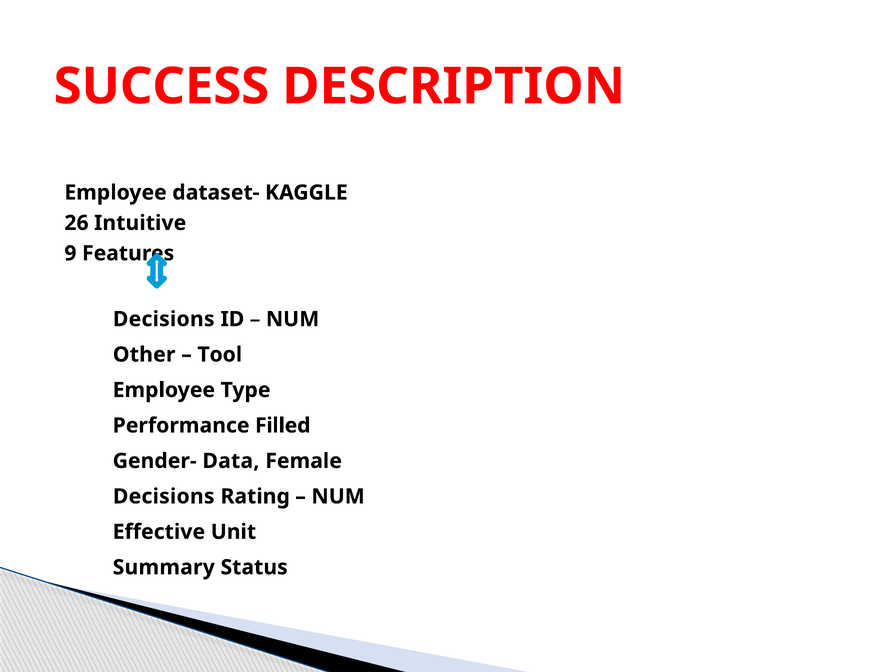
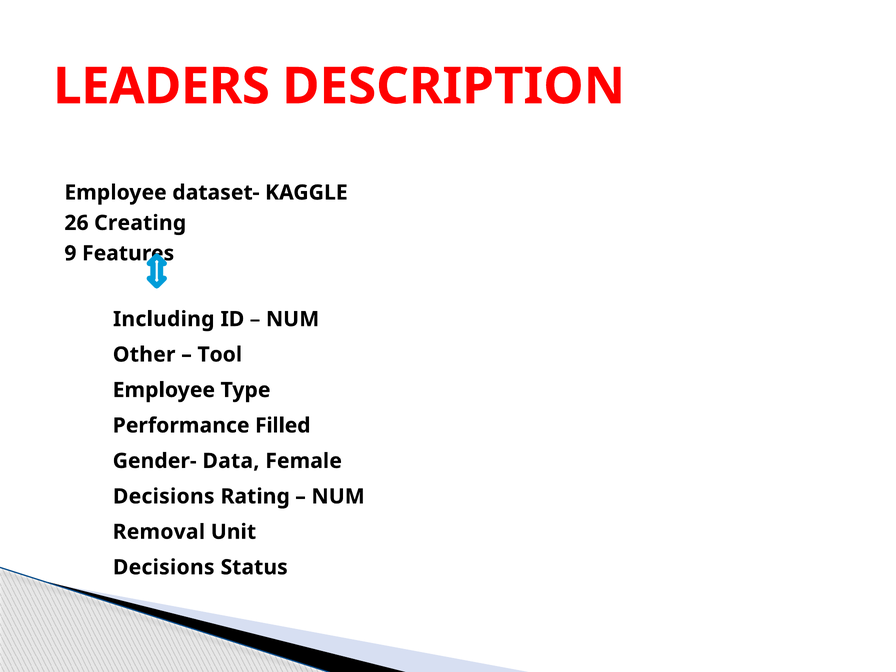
SUCCESS: SUCCESS -> LEADERS
Intuitive: Intuitive -> Creating
Decisions at (164, 319): Decisions -> Including
Effective: Effective -> Removal
Summary at (164, 567): Summary -> Decisions
